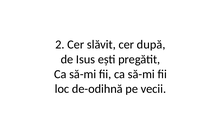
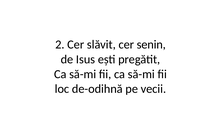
după: după -> senin
